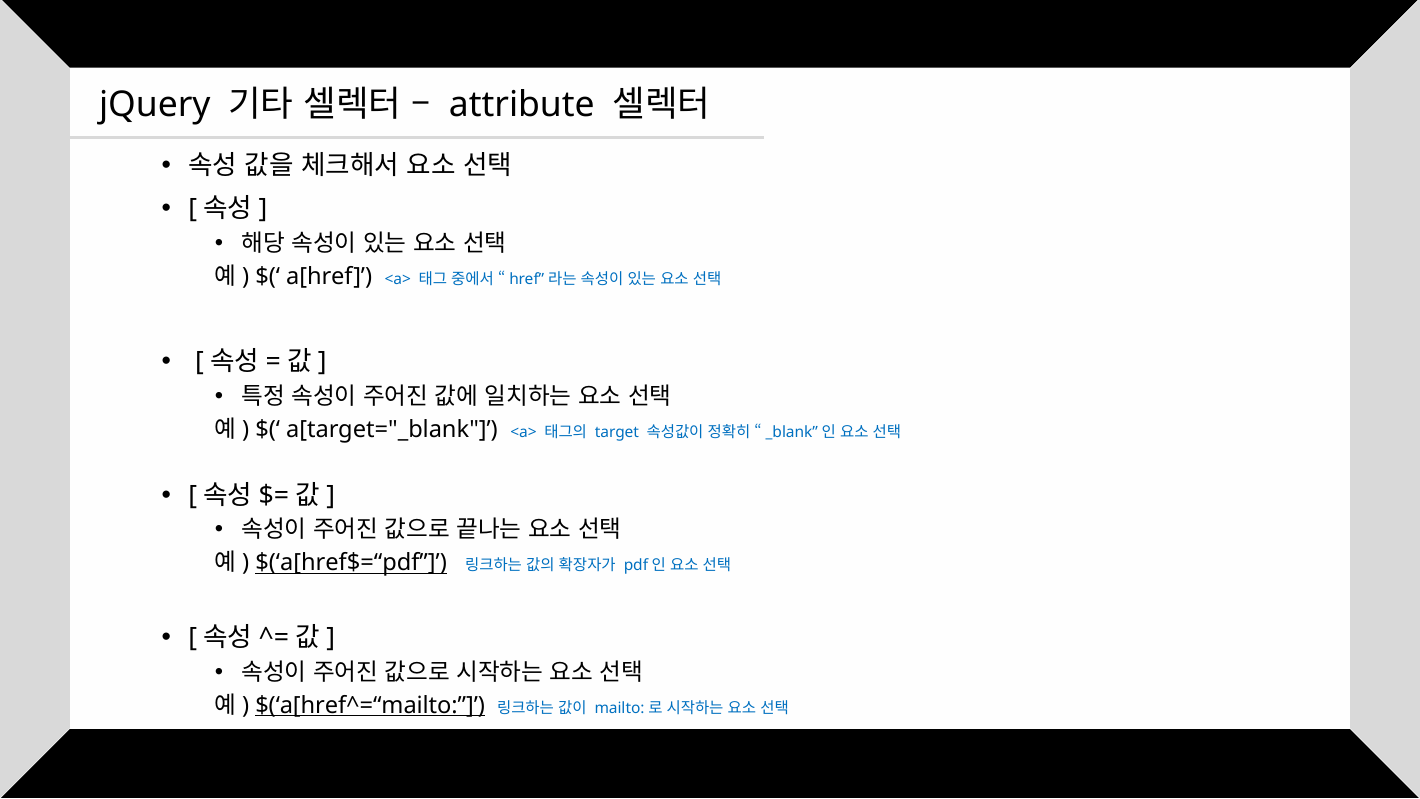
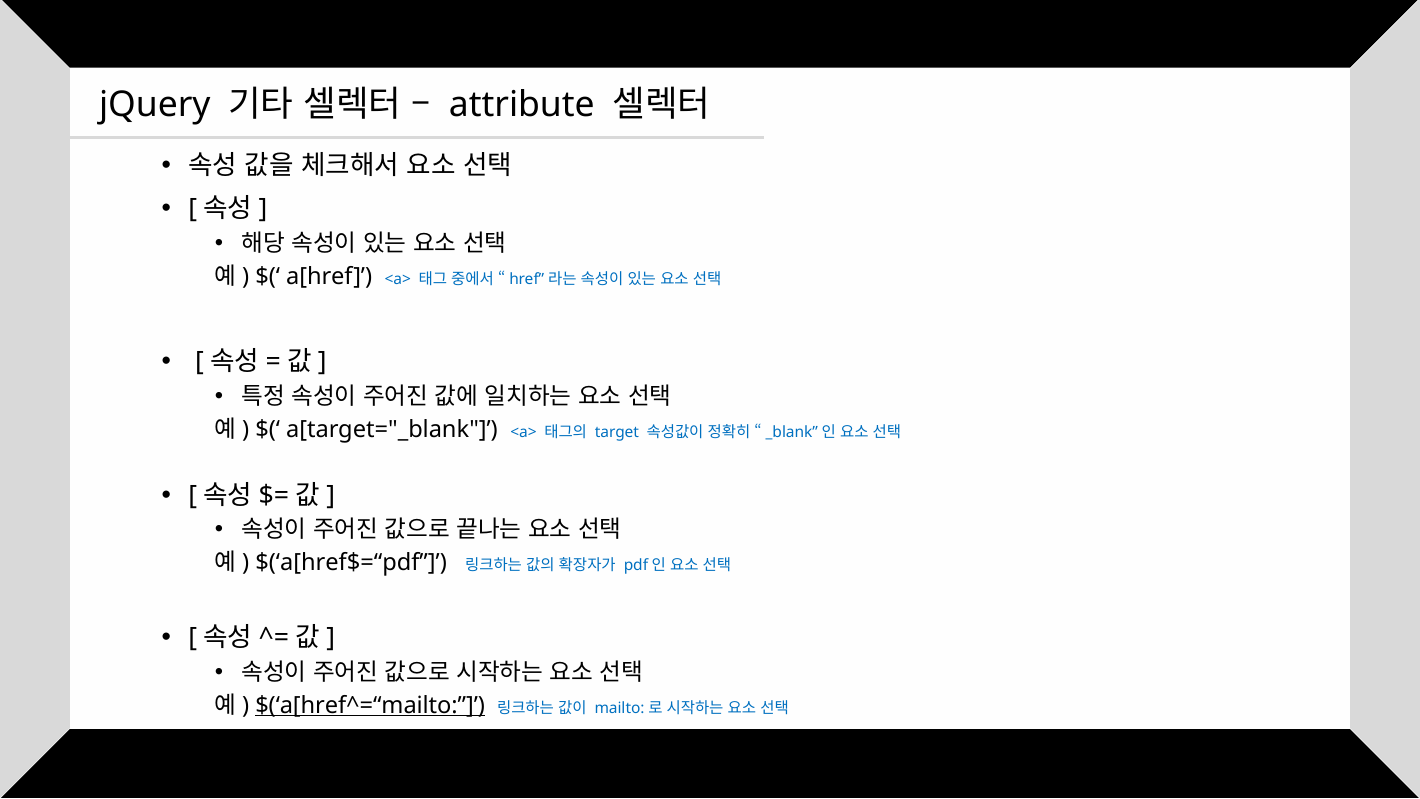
$(‘a[href$=“pdf underline: present -> none
